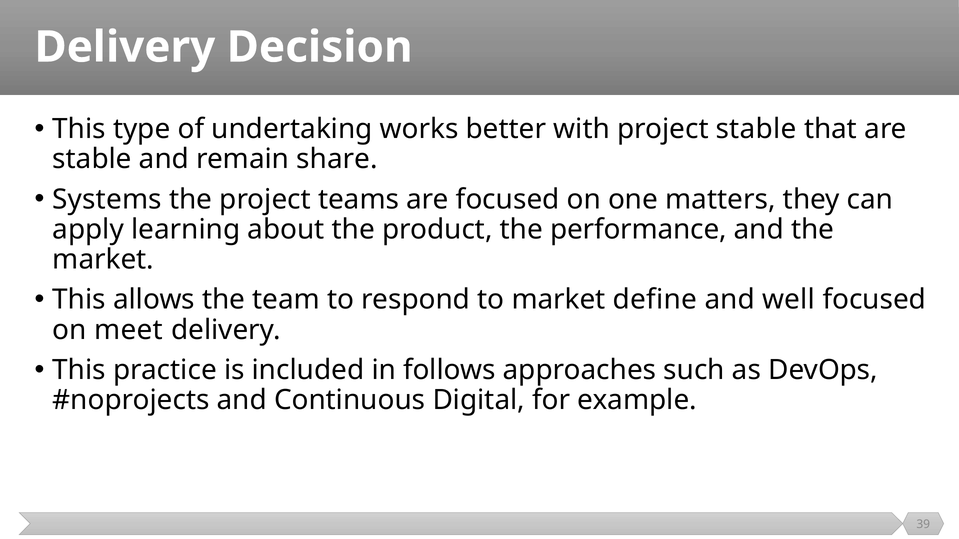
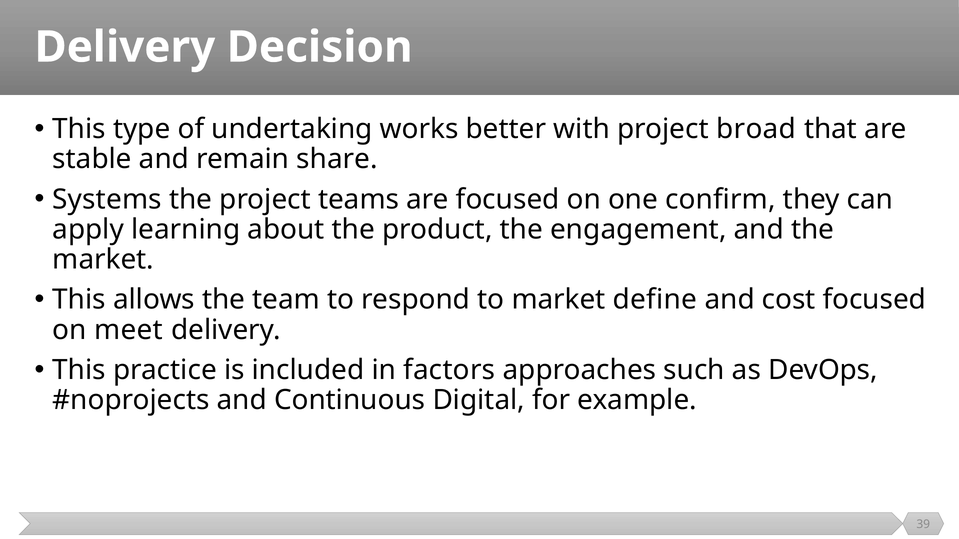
project stable: stable -> broad
matters: matters -> confirm
performance: performance -> engagement
well: well -> cost
follows: follows -> factors
